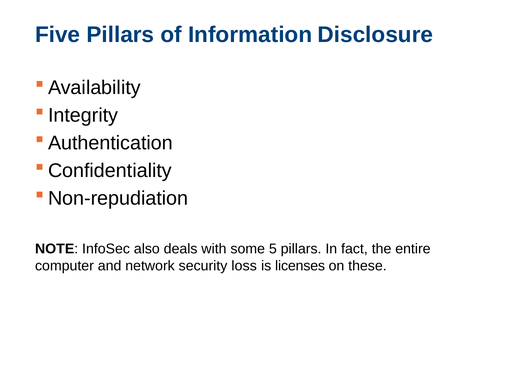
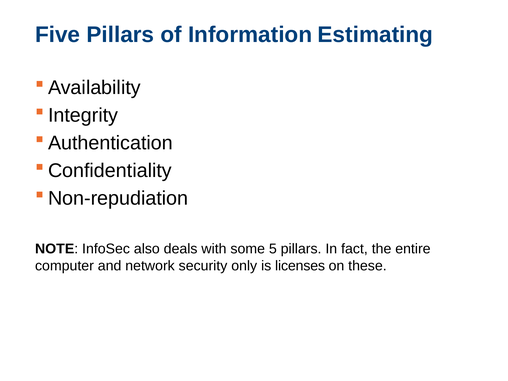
Disclosure: Disclosure -> Estimating
loss: loss -> only
